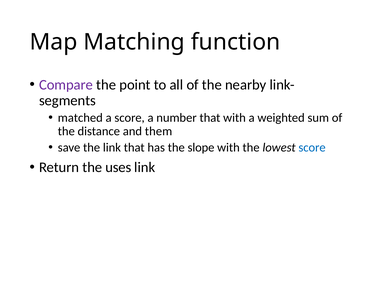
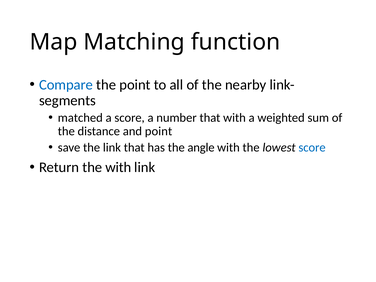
Compare colour: purple -> blue
and them: them -> point
slope: slope -> angle
the uses: uses -> with
